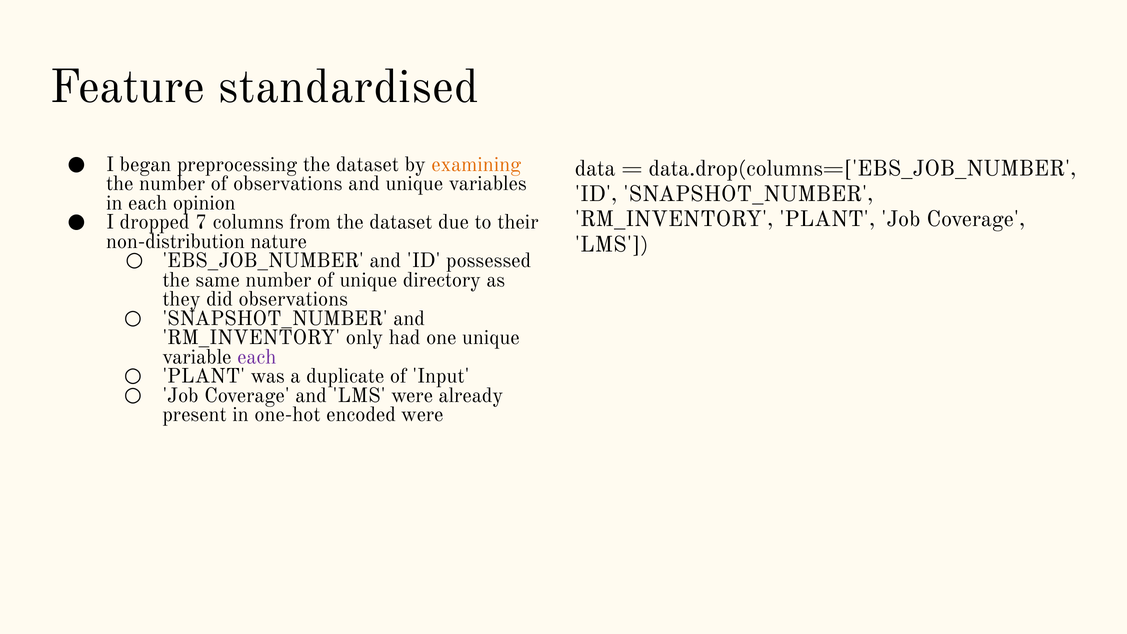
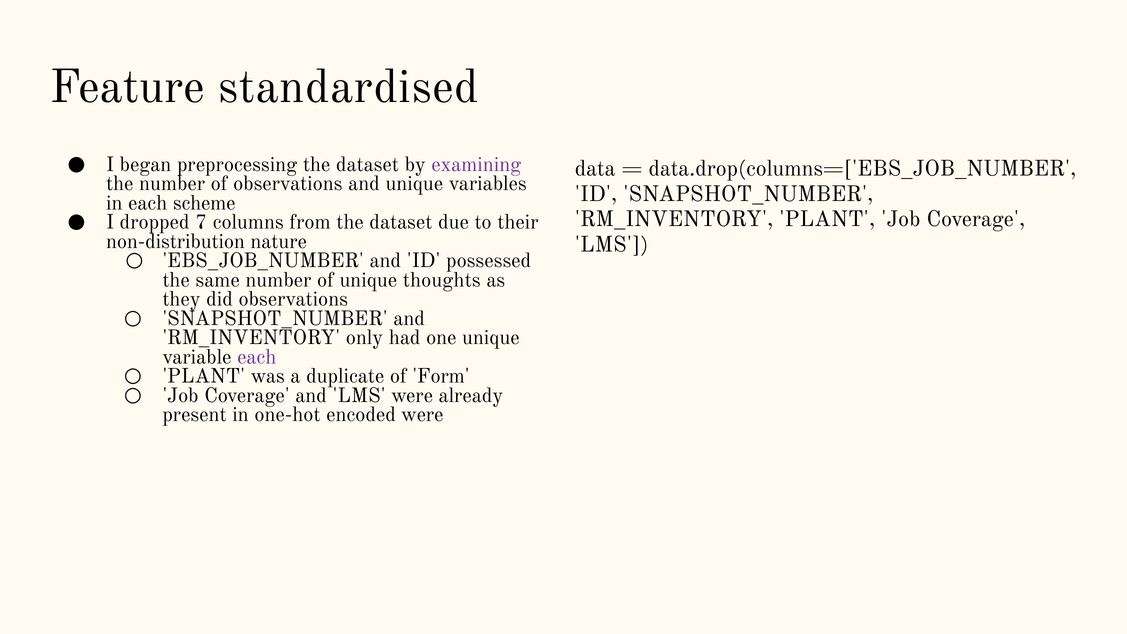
examining colour: orange -> purple
opinion: opinion -> scheme
directory: directory -> thoughts
Input: Input -> Form
